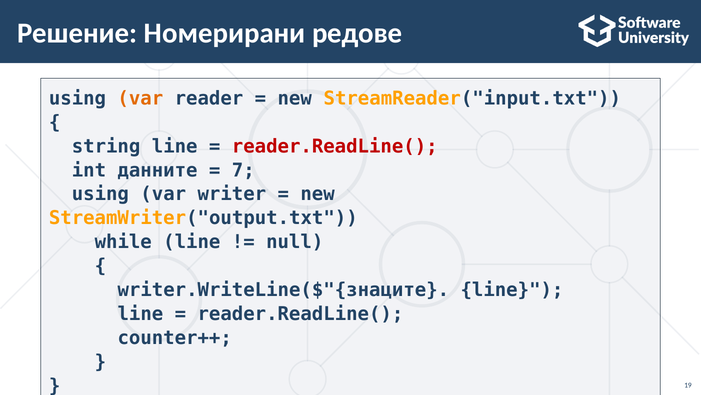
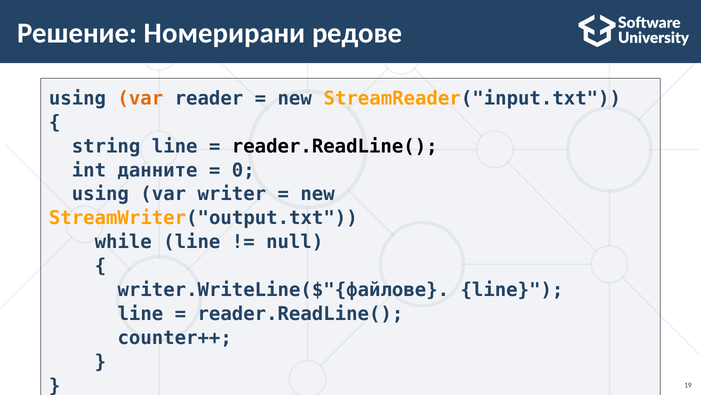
reader.ReadLine( at (335, 146) colour: red -> black
7: 7 -> 0
writer.WriteLine($"{знаците: writer.WriteLine($"{знаците -> writer.WriteLine($"{файлове
